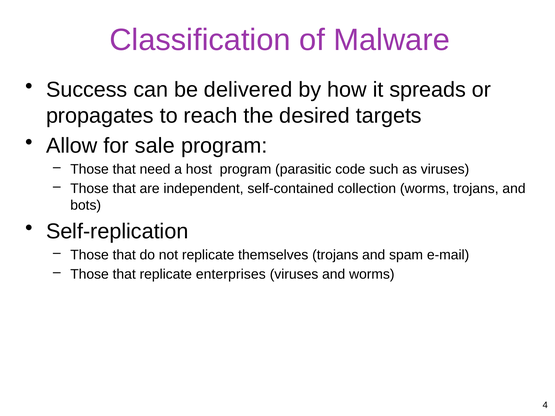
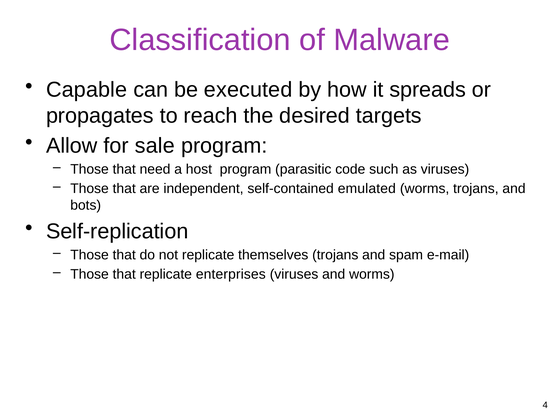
Success: Success -> Capable
delivered: delivered -> executed
collection: collection -> emulated
